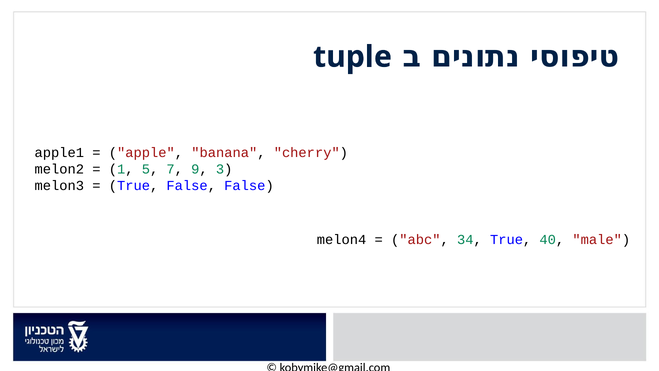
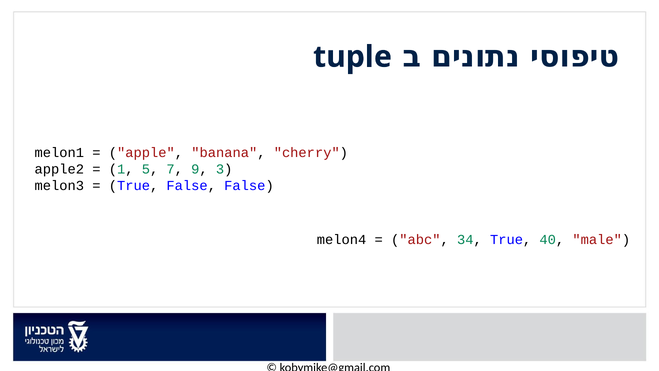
apple1: apple1 -> melon1
melon2: melon2 -> apple2
